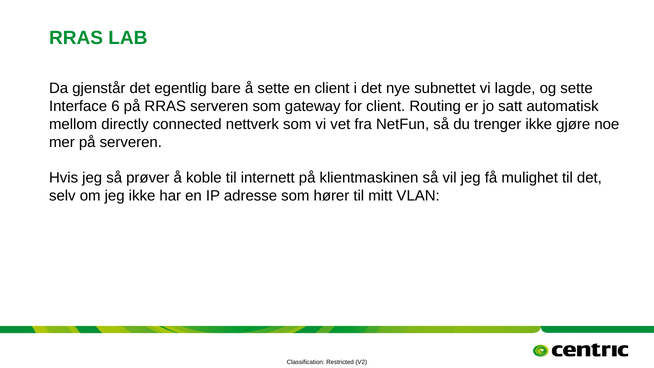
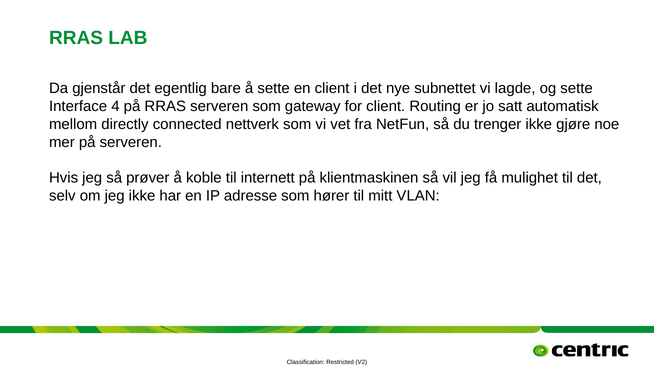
6: 6 -> 4
